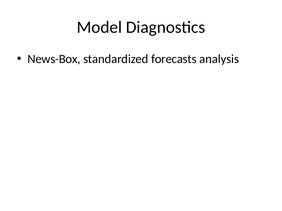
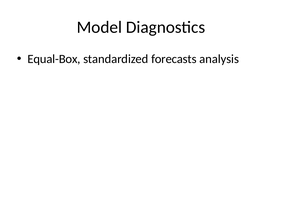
News-Box: News-Box -> Equal-Box
